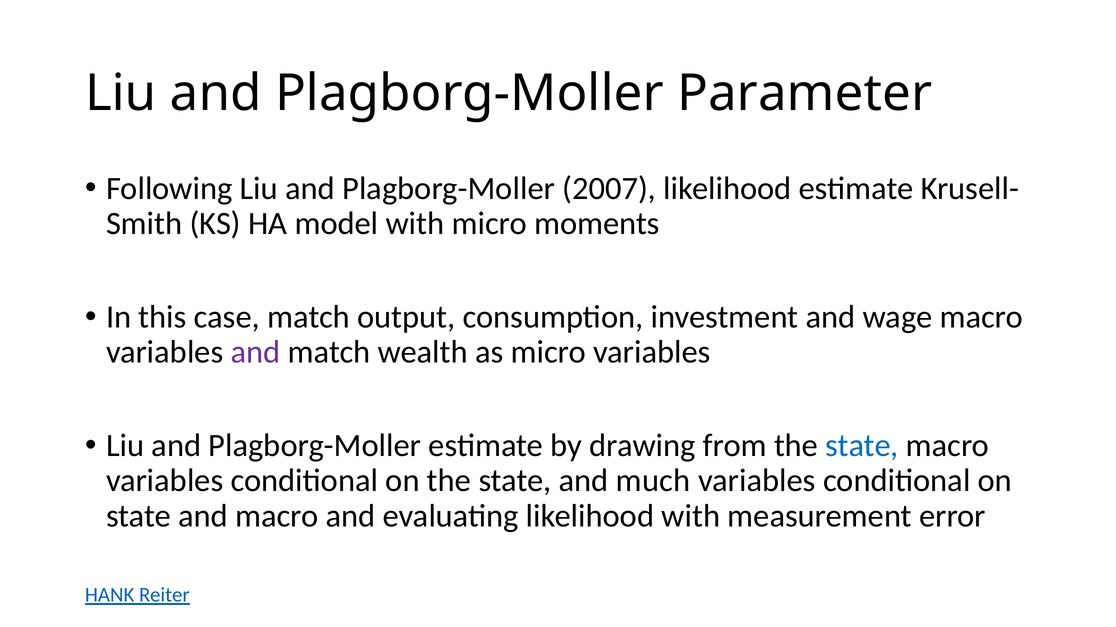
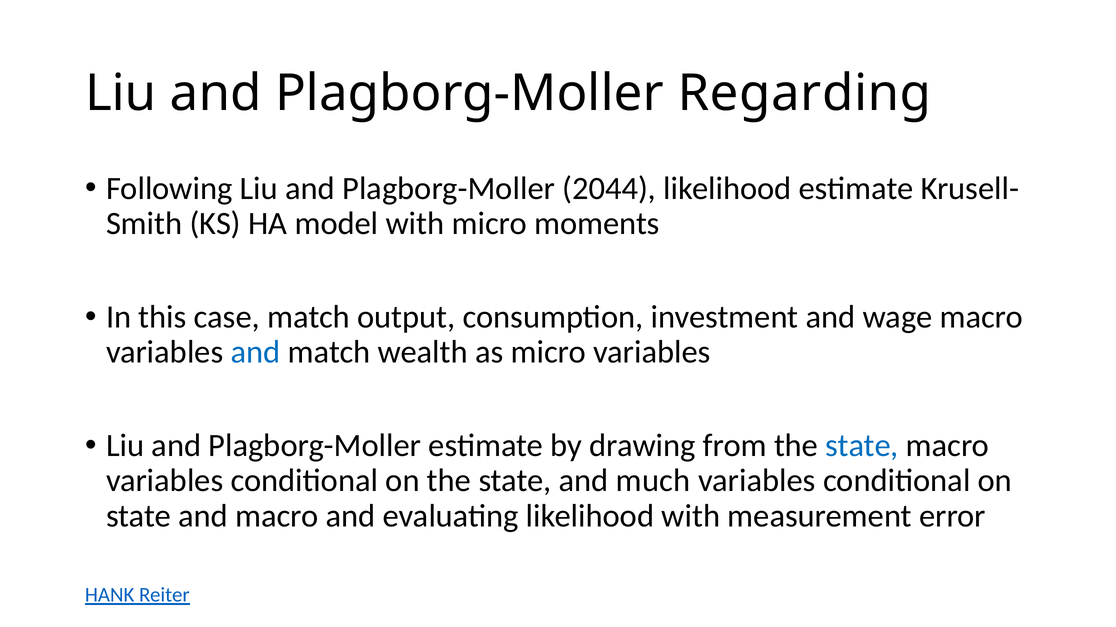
Parameter: Parameter -> Regarding
2007: 2007 -> 2044
and at (256, 353) colour: purple -> blue
